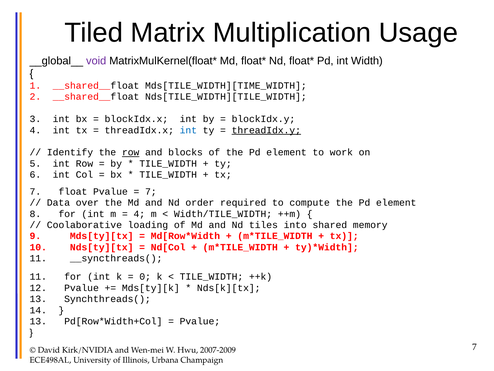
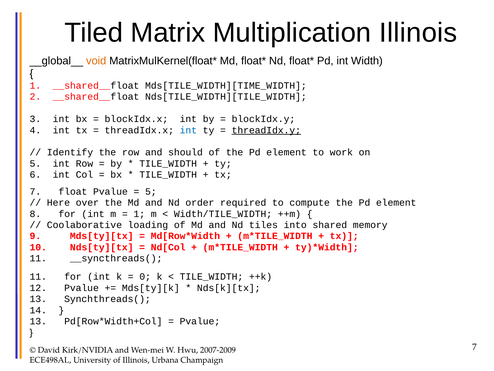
Multiplication Usage: Usage -> Illinois
void colour: purple -> orange
row at (131, 152) underline: present -> none
blocks: blocks -> should
7 at (151, 191): 7 -> 5
Data: Data -> Here
4 at (139, 214): 4 -> 1
